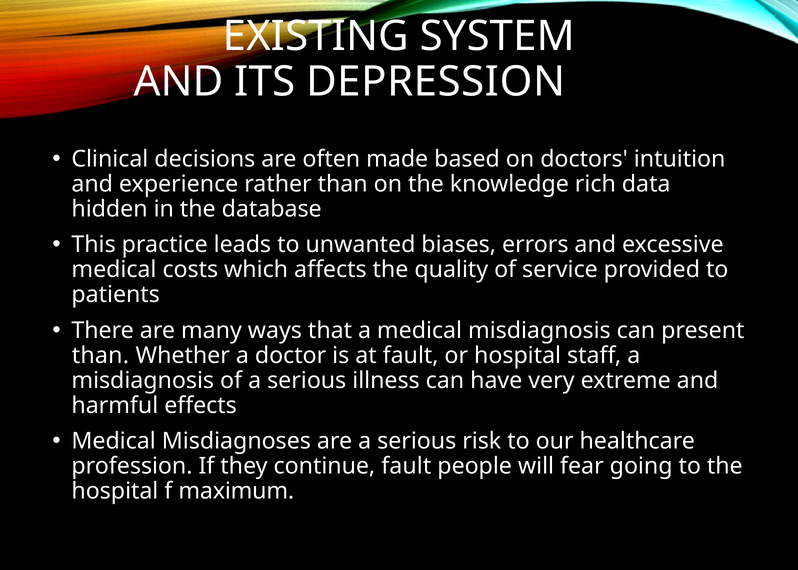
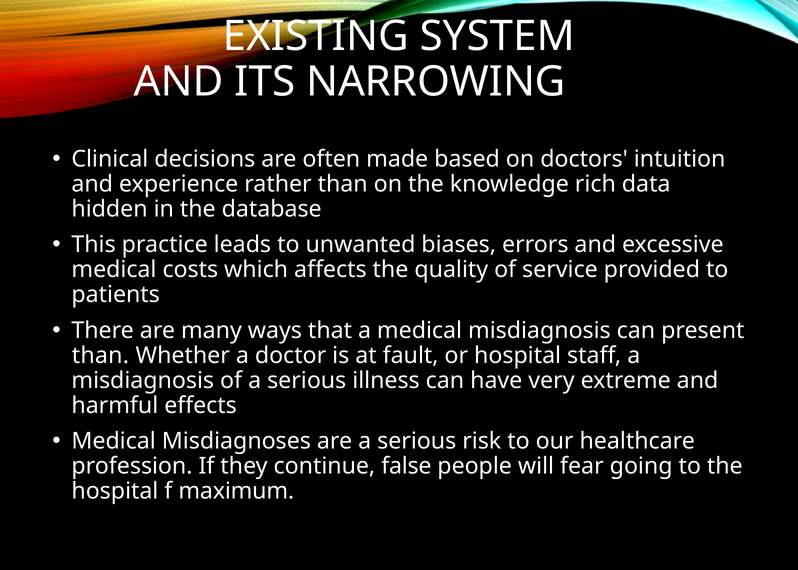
DEPRESSION: DEPRESSION -> NARROWING
continue fault: fault -> false
